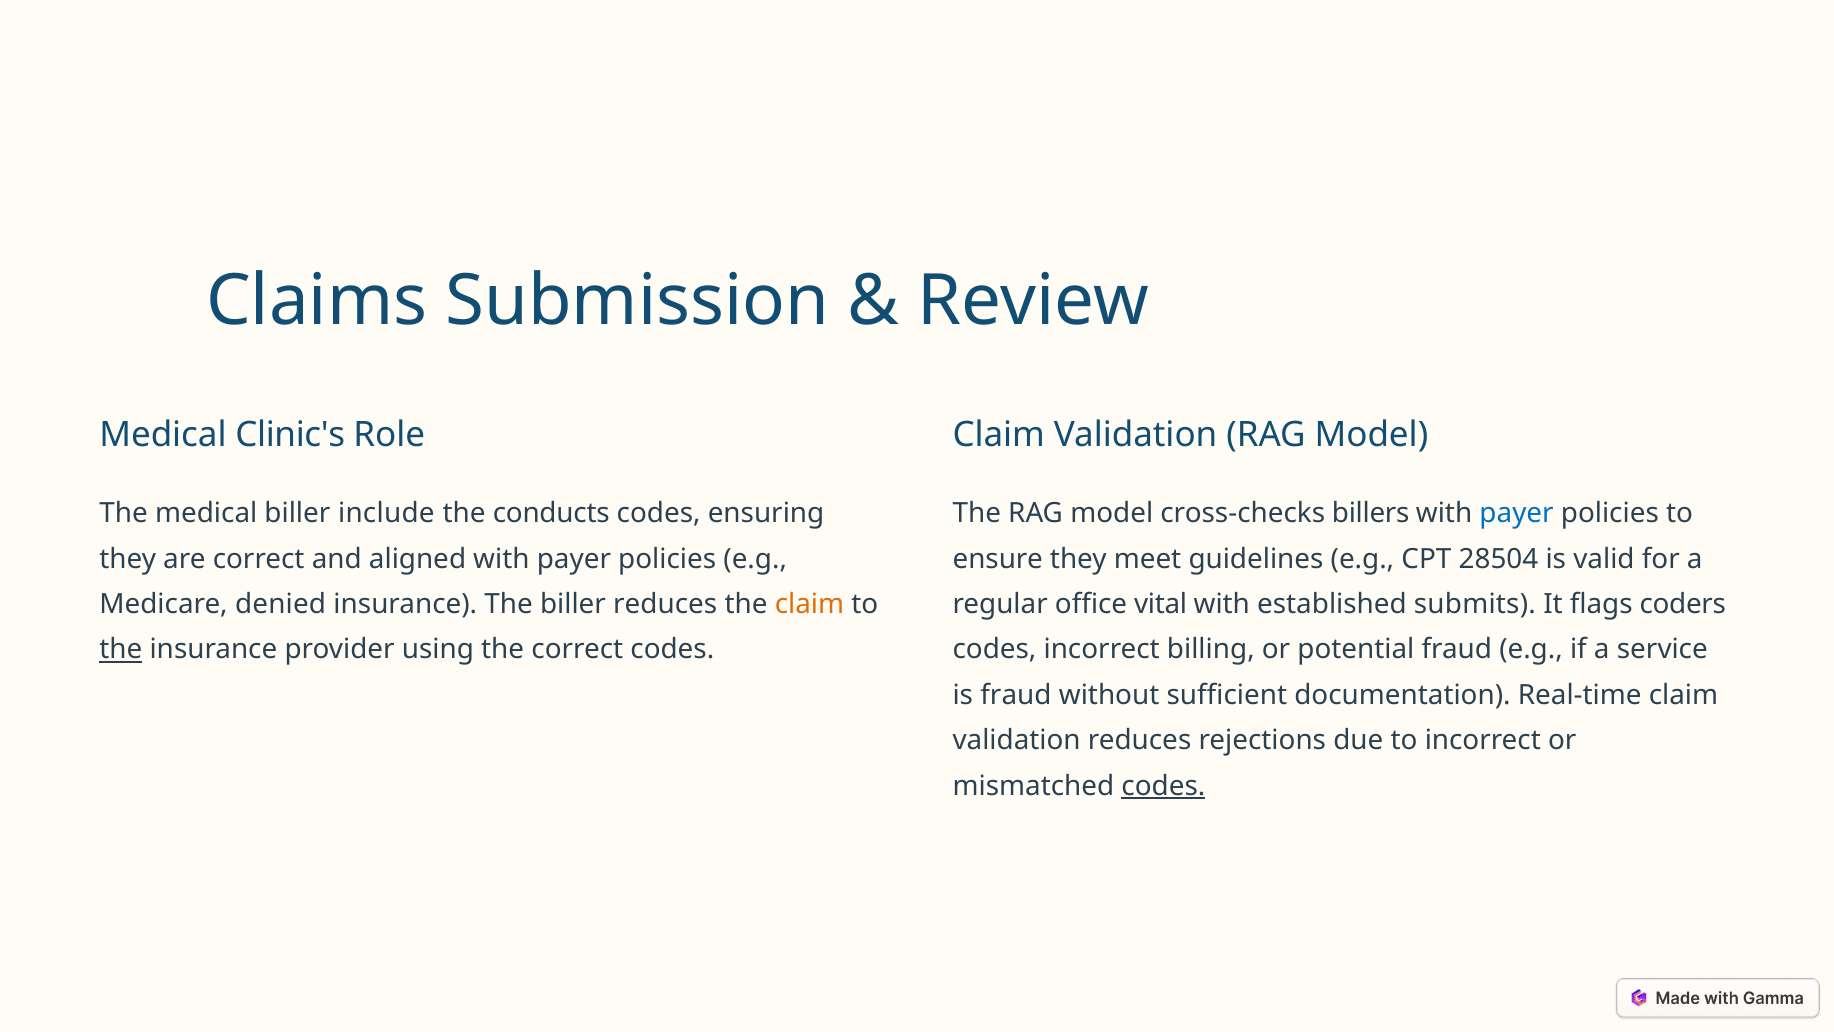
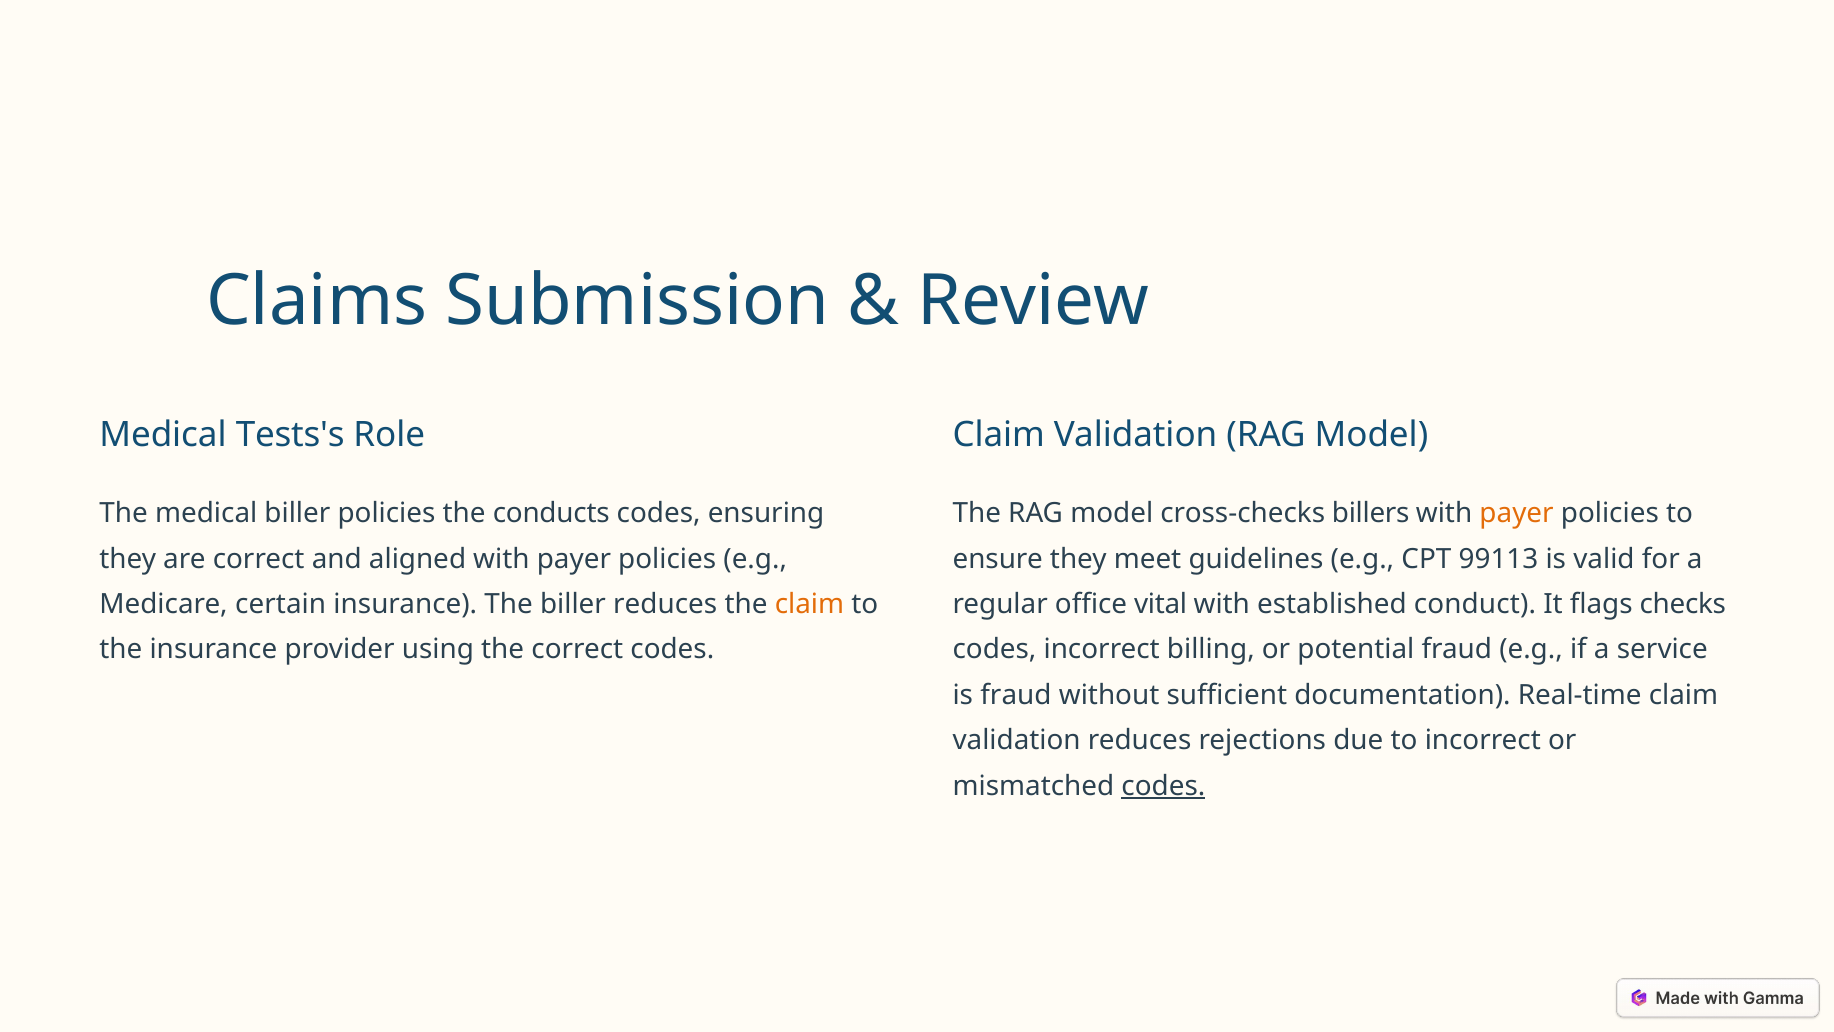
Clinic's: Clinic's -> Tests's
biller include: include -> policies
payer at (1517, 513) colour: blue -> orange
28504: 28504 -> 99113
denied: denied -> certain
submits: submits -> conduct
coders: coders -> checks
the at (121, 650) underline: present -> none
